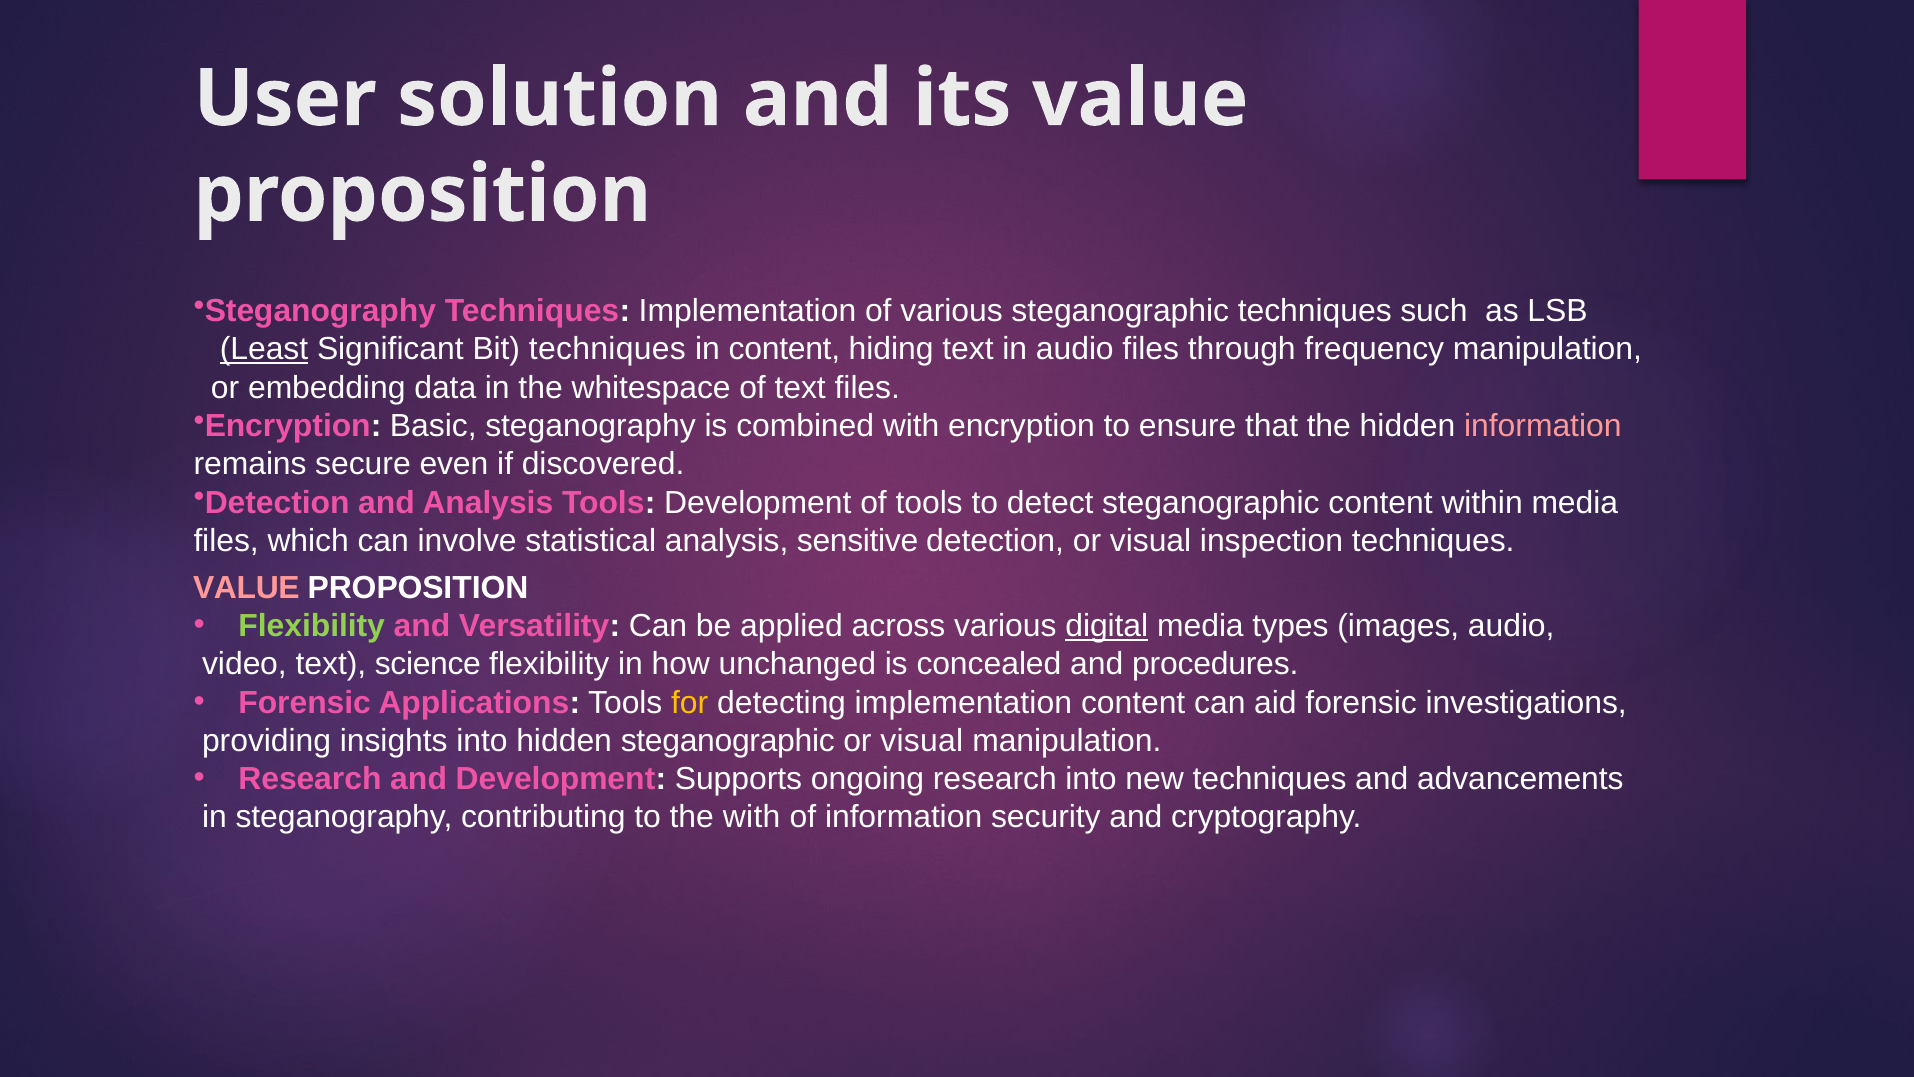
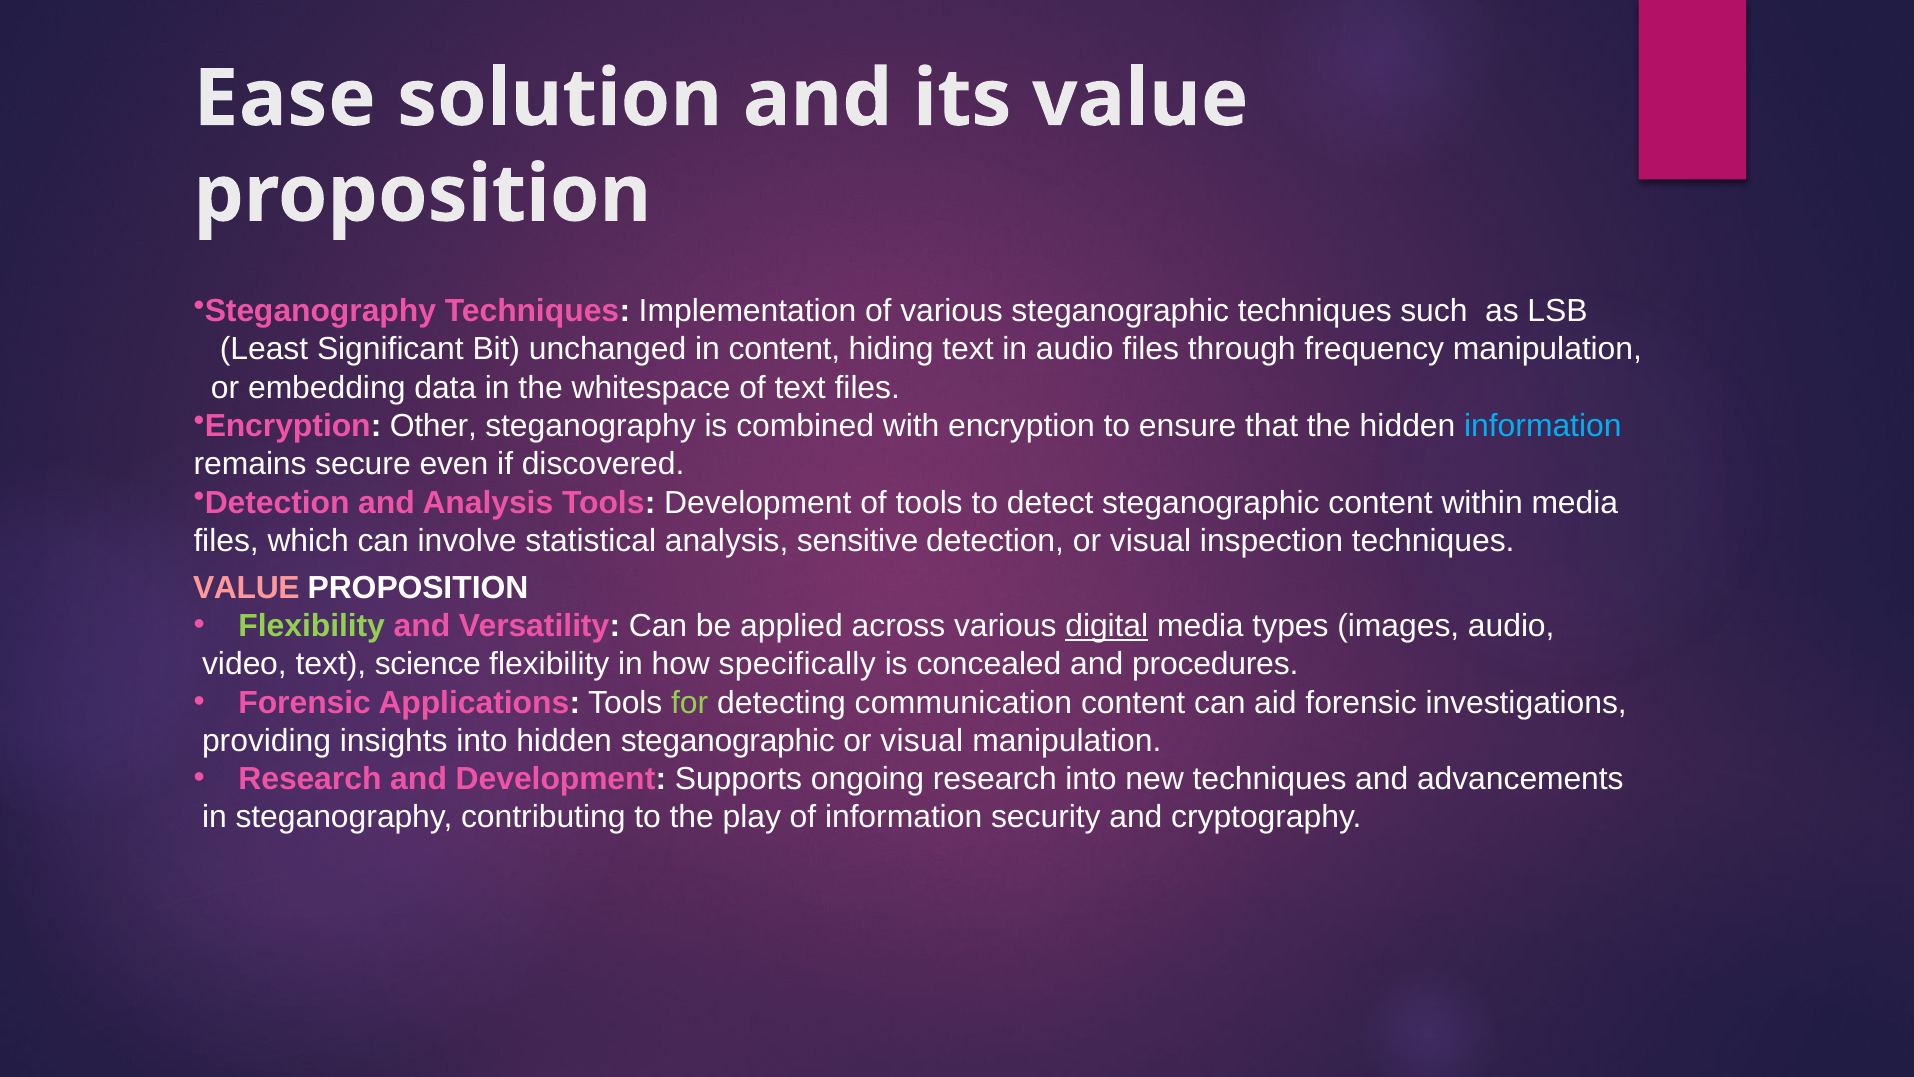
User: User -> Ease
Least underline: present -> none
Bit techniques: techniques -> unchanged
Basic: Basic -> Other
information at (1543, 426) colour: pink -> light blue
unchanged: unchanged -> specifically
for colour: yellow -> light green
detecting implementation: implementation -> communication
the with: with -> play
